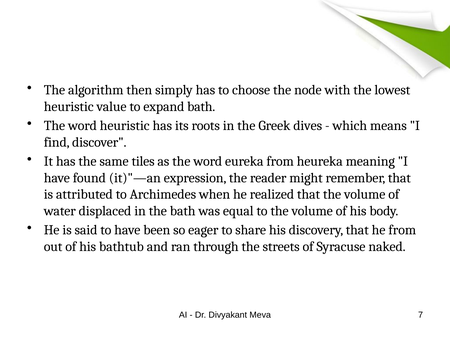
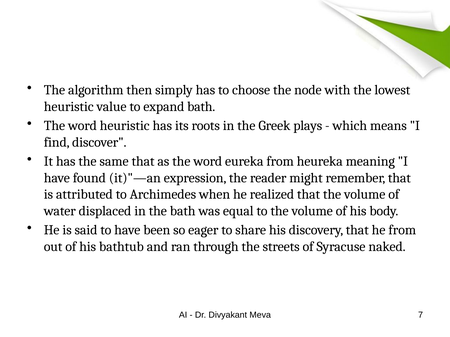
dives: dives -> plays
same tiles: tiles -> that
